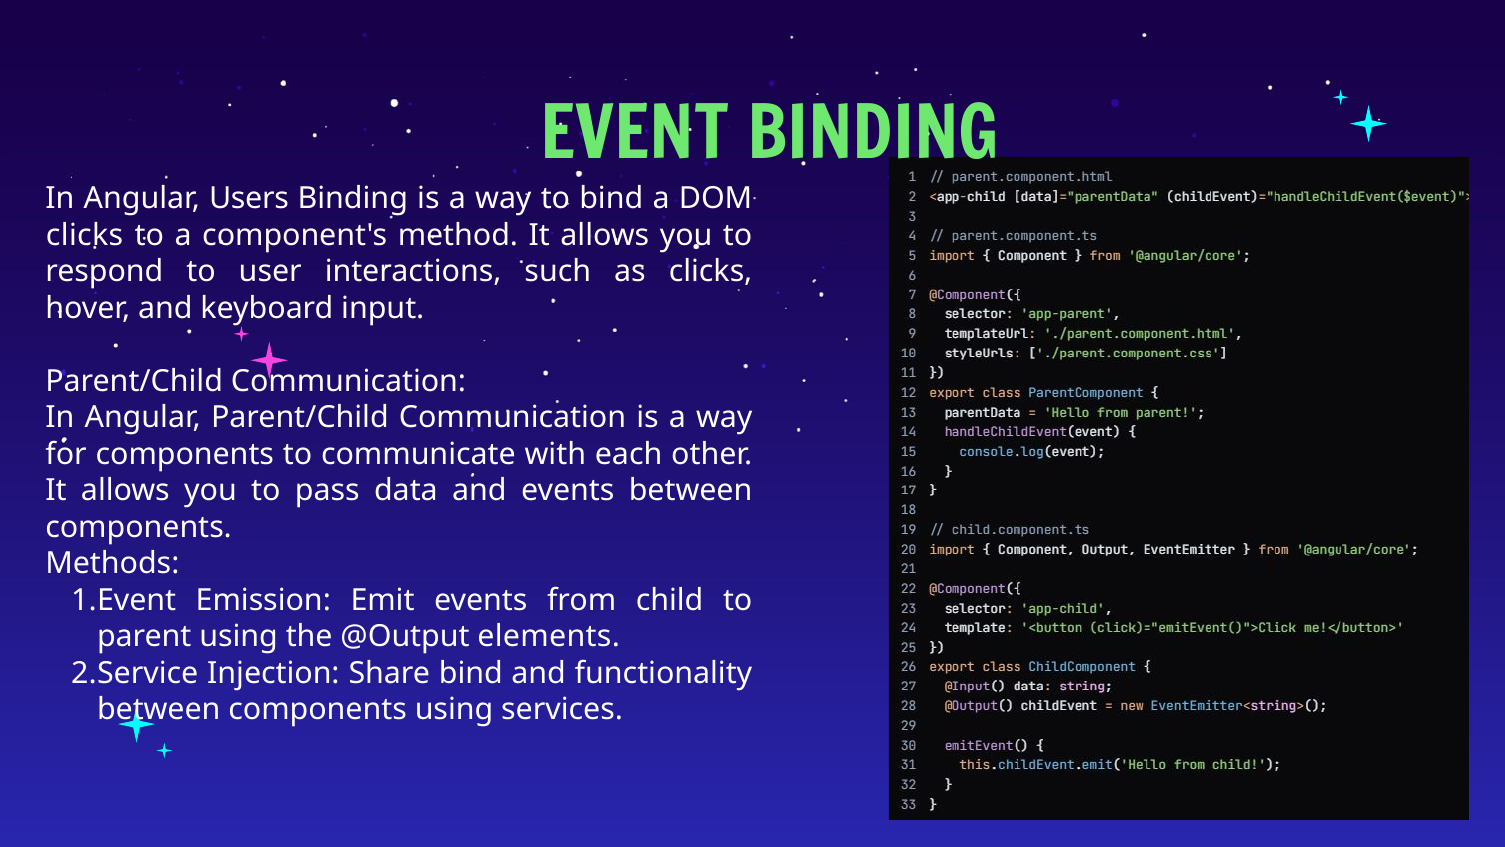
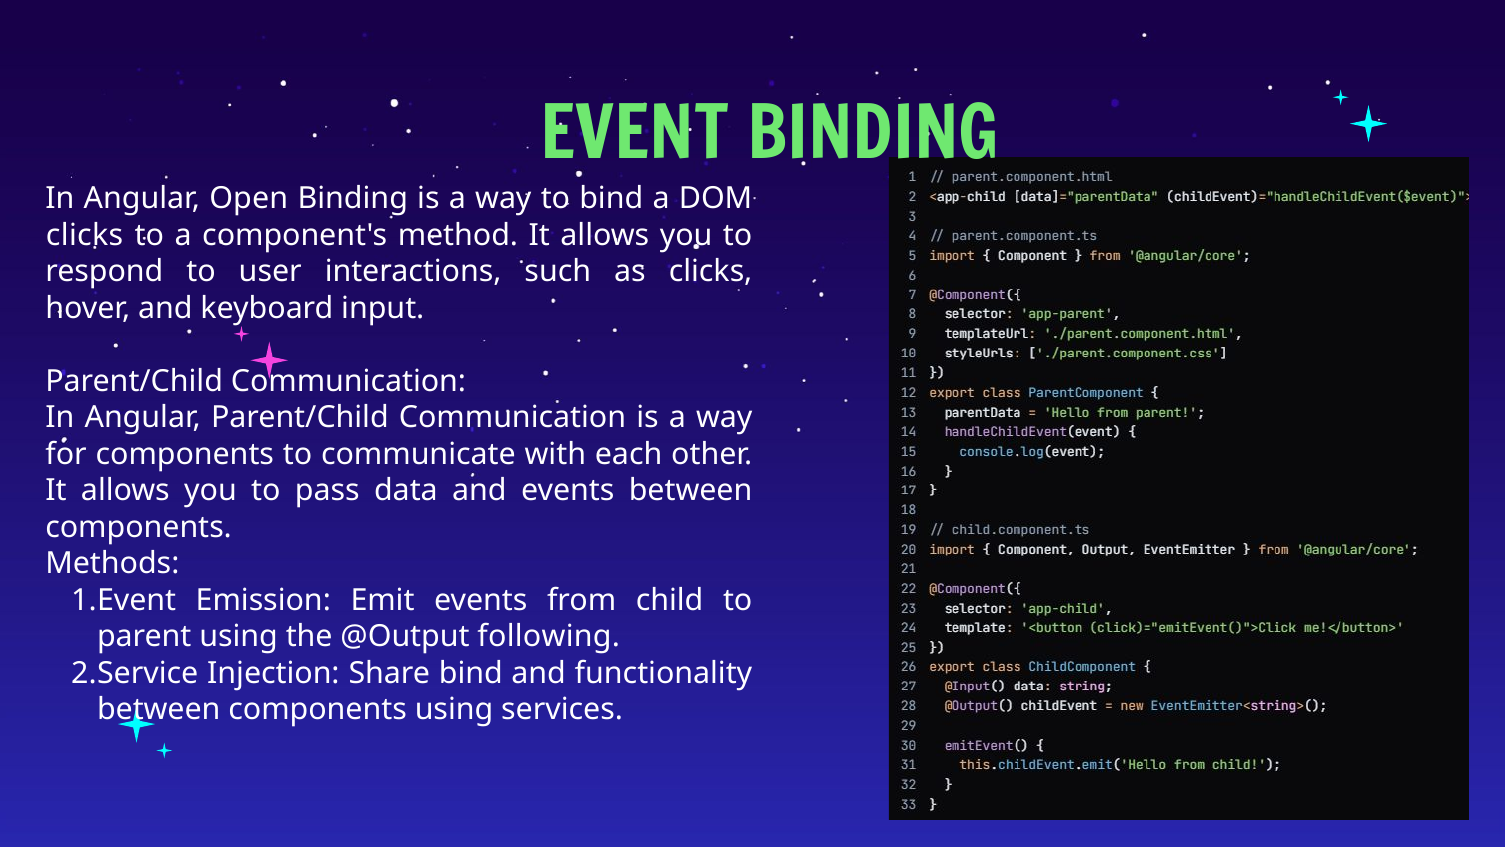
Users: Users -> Open
elements: elements -> following
